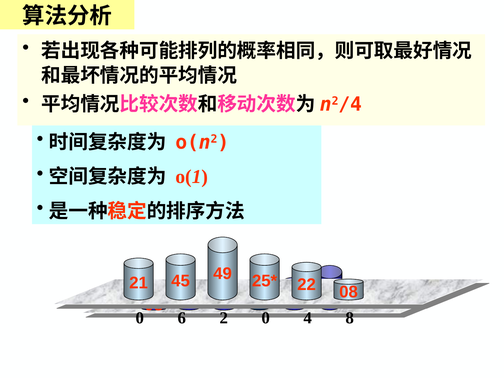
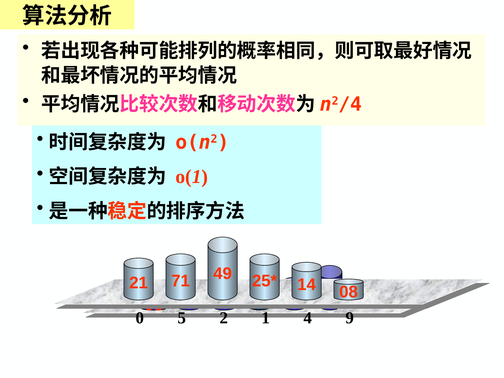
45: 45 -> 71
22: 22 -> 14
6: 6 -> 5
2 0: 0 -> 1
8: 8 -> 9
